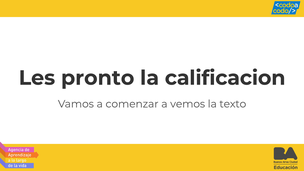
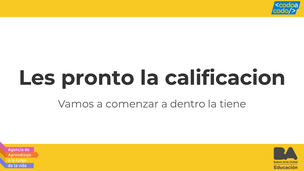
vemos: vemos -> dentro
texto: texto -> tiene
